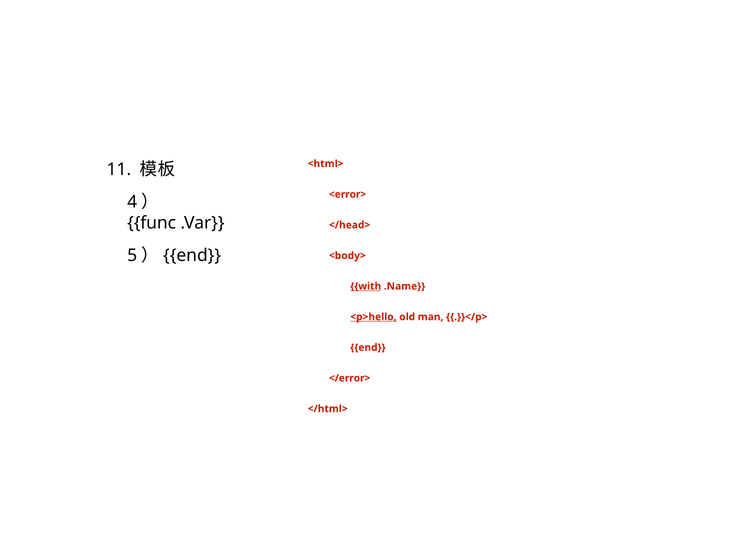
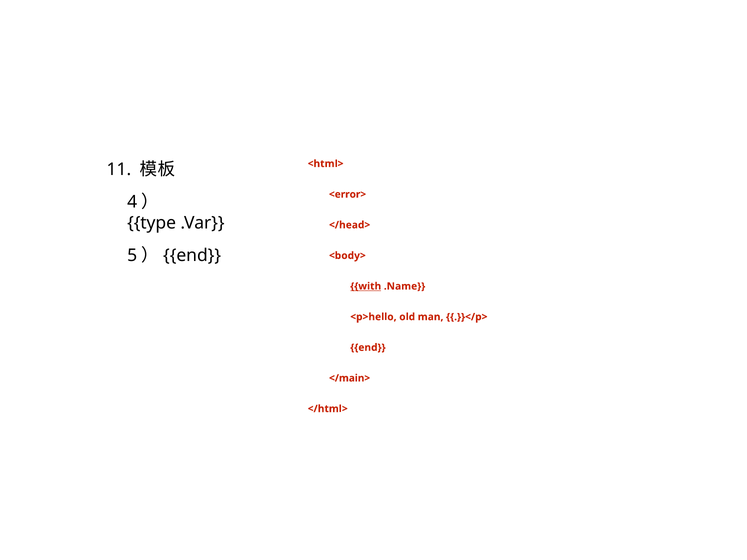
func: func -> type
<p>hello underline: present -> none
</error>: </error> -> </main>
